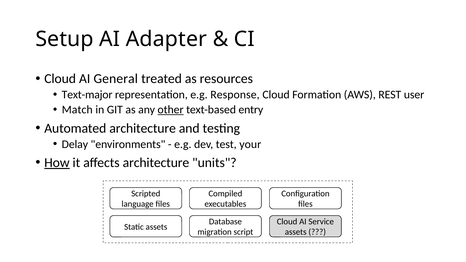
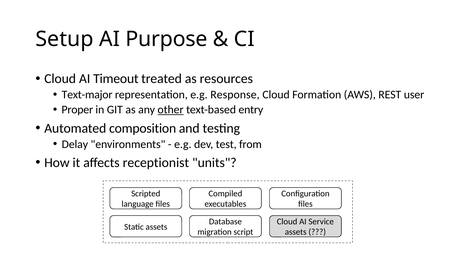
Adapter: Adapter -> Purpose
General: General -> Timeout
Match: Match -> Proper
Automated architecture: architecture -> composition
your: your -> from
How underline: present -> none
affects architecture: architecture -> receptionist
